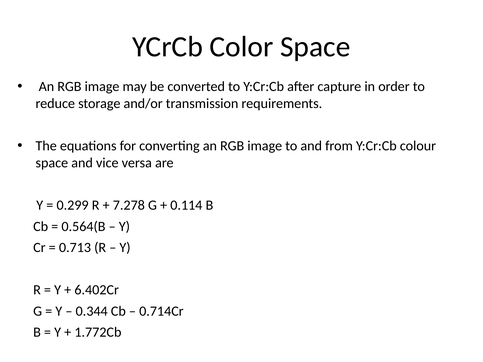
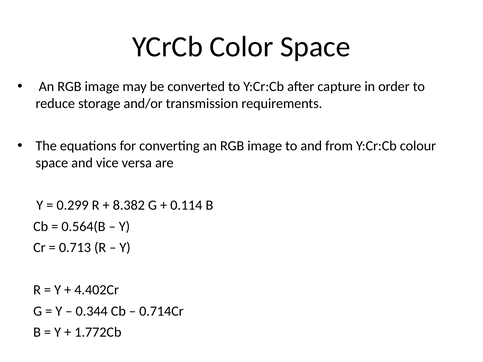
7.278: 7.278 -> 8.382
6.402Cr: 6.402Cr -> 4.402Cr
